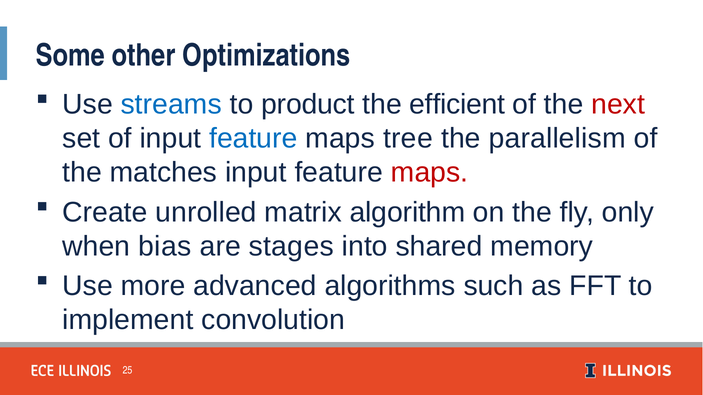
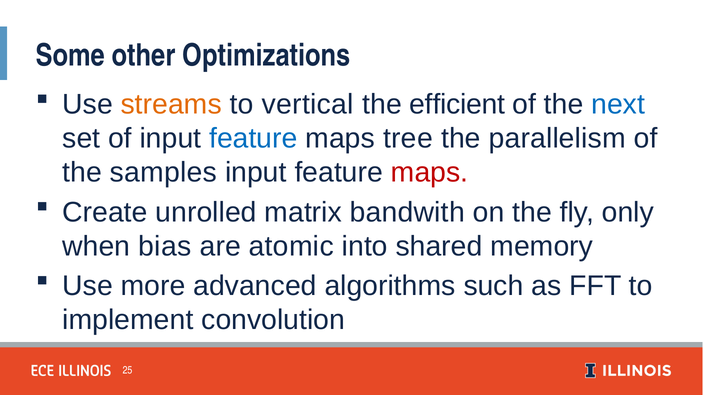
streams colour: blue -> orange
product: product -> vertical
next colour: red -> blue
matches: matches -> samples
algorithm: algorithm -> bandwith
stages: stages -> atomic
